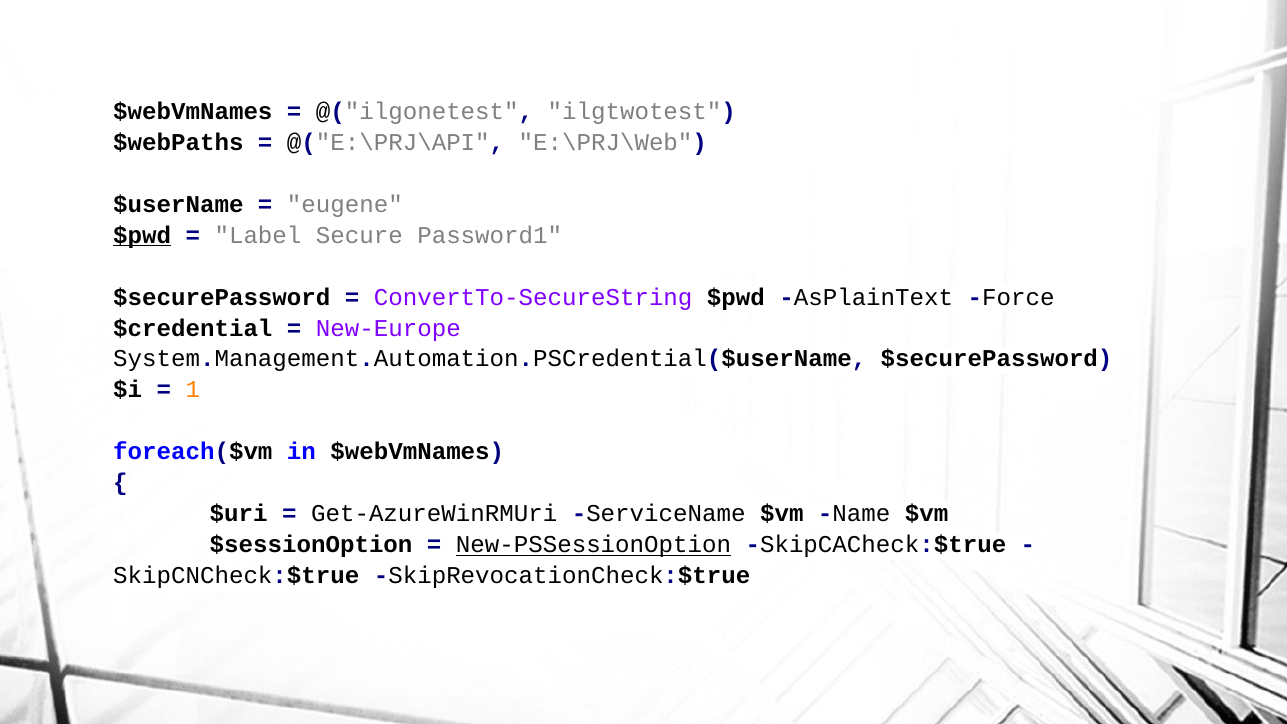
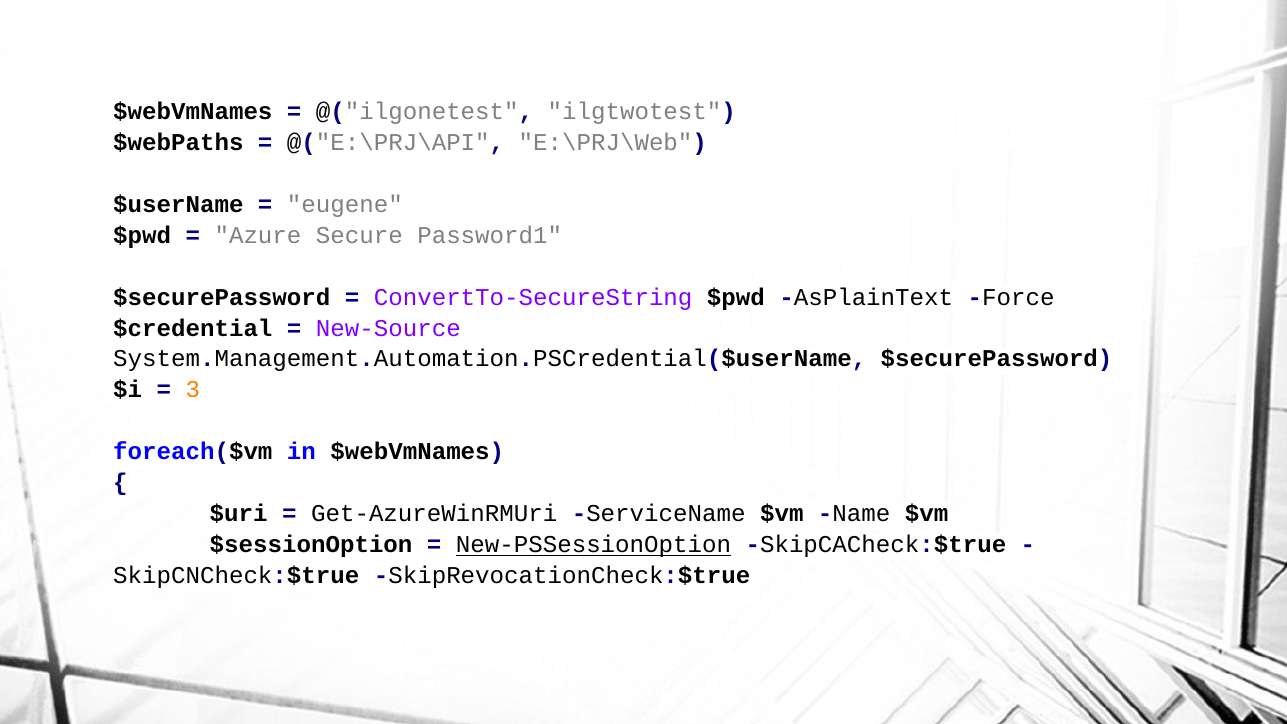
$pwd at (142, 235) underline: present -> none
Label: Label -> Azure
New-Europe: New-Europe -> New-Source
1: 1 -> 3
